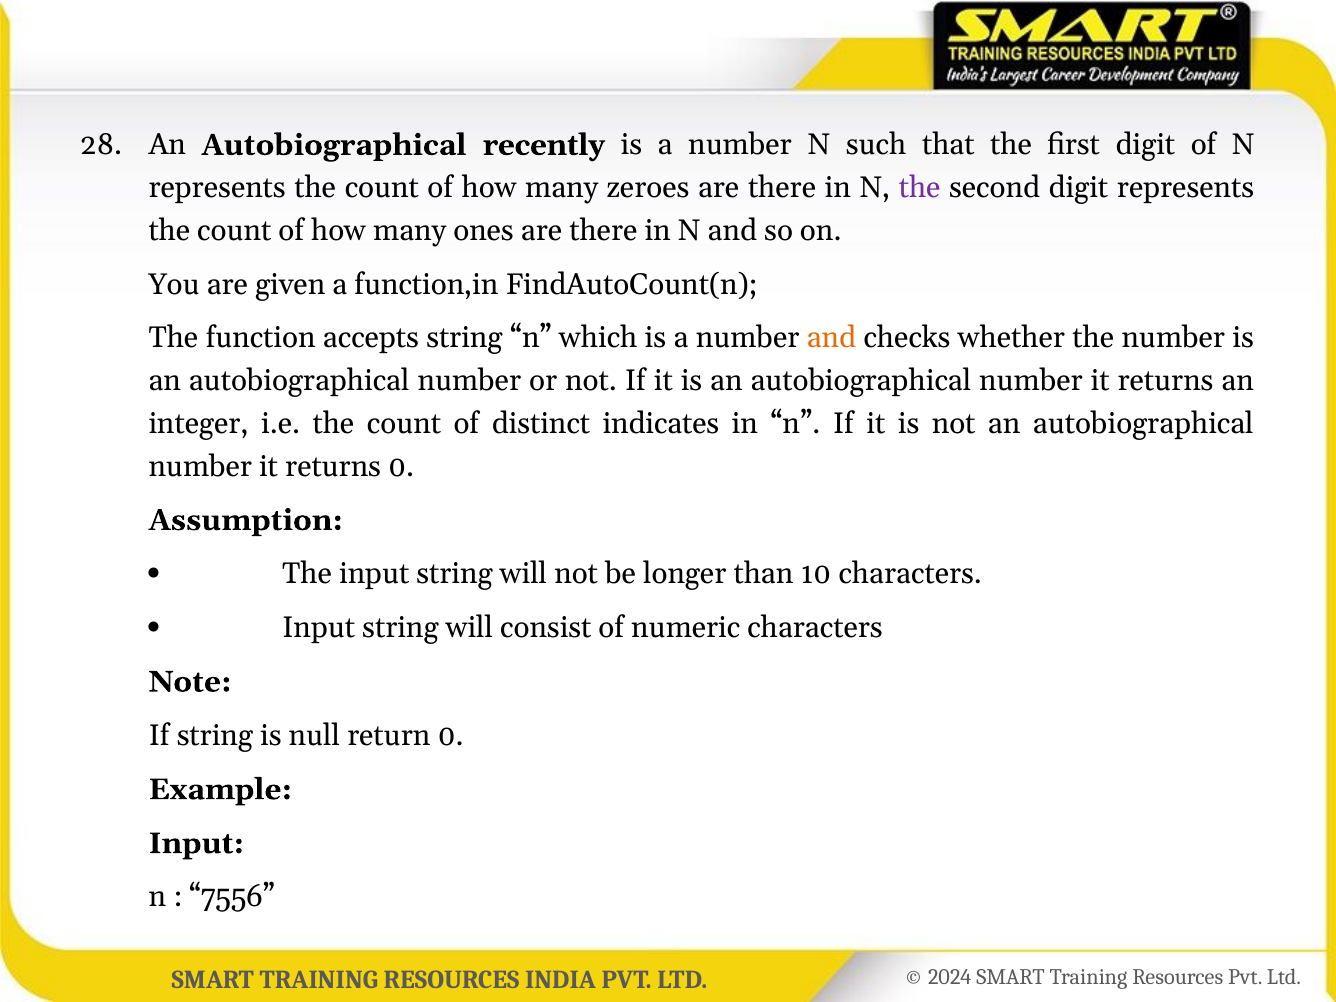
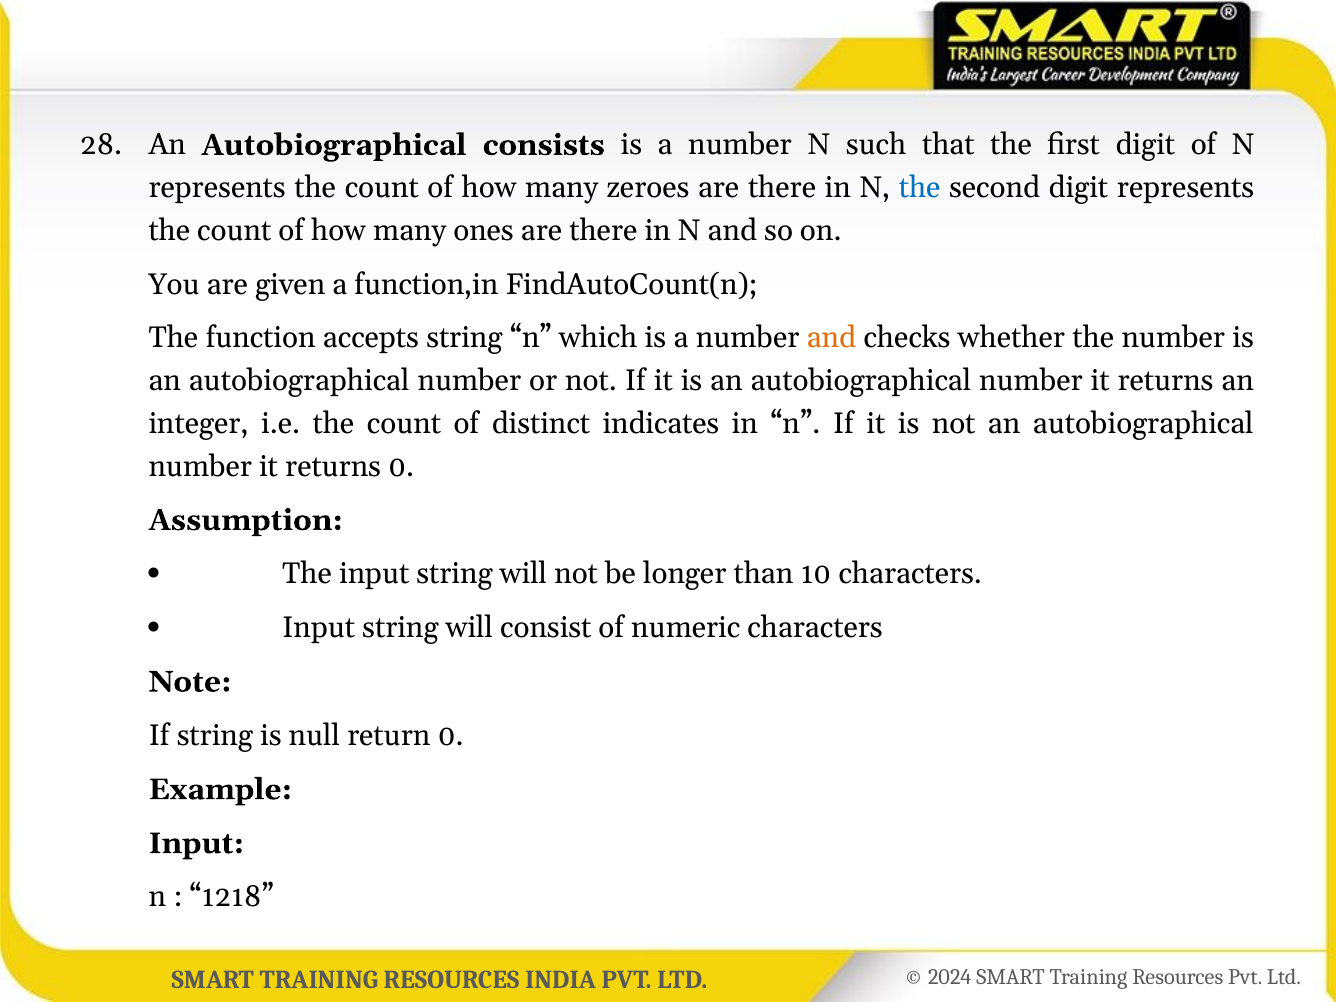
recently: recently -> consists
the at (920, 188) colour: purple -> blue
7556: 7556 -> 1218
